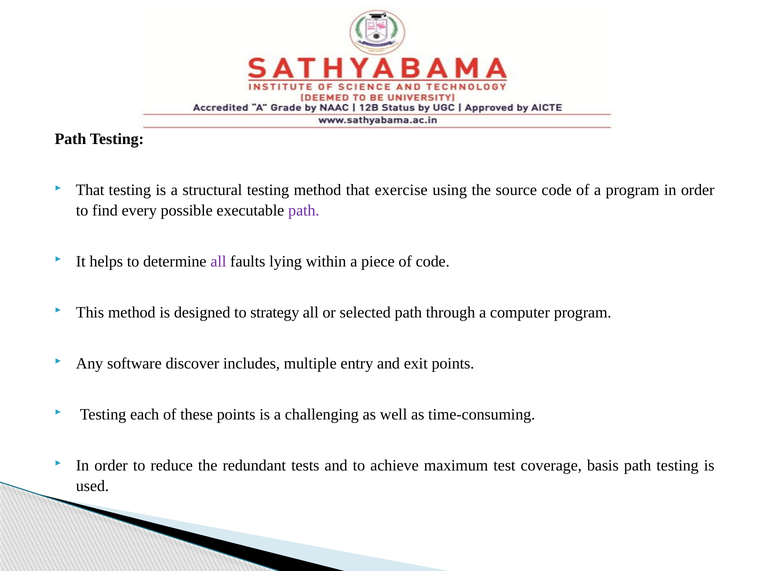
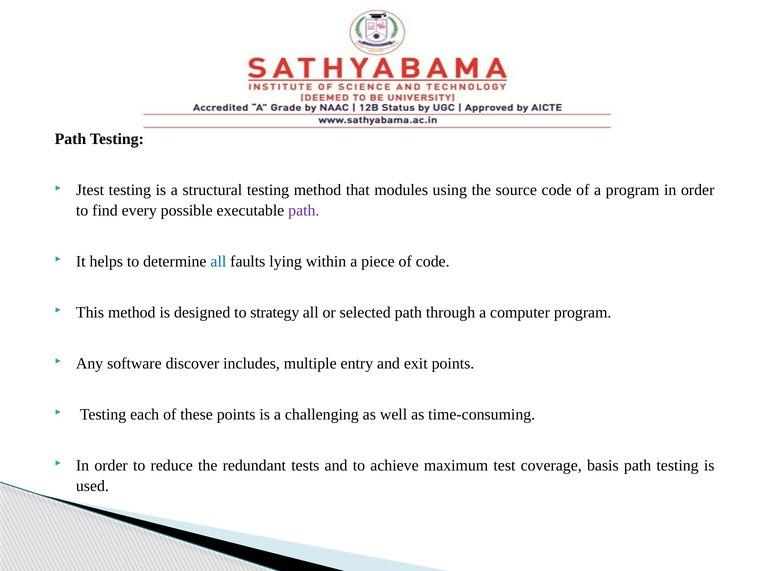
That at (90, 190): That -> Jtest
exercise: exercise -> modules
all at (218, 261) colour: purple -> blue
